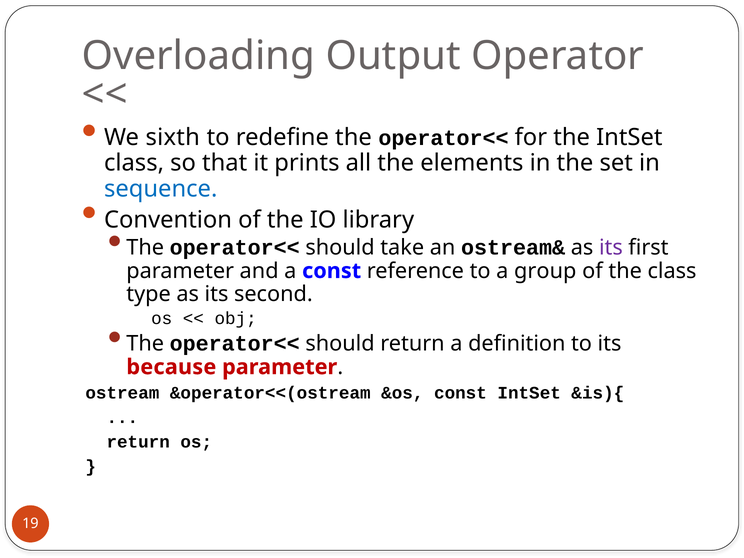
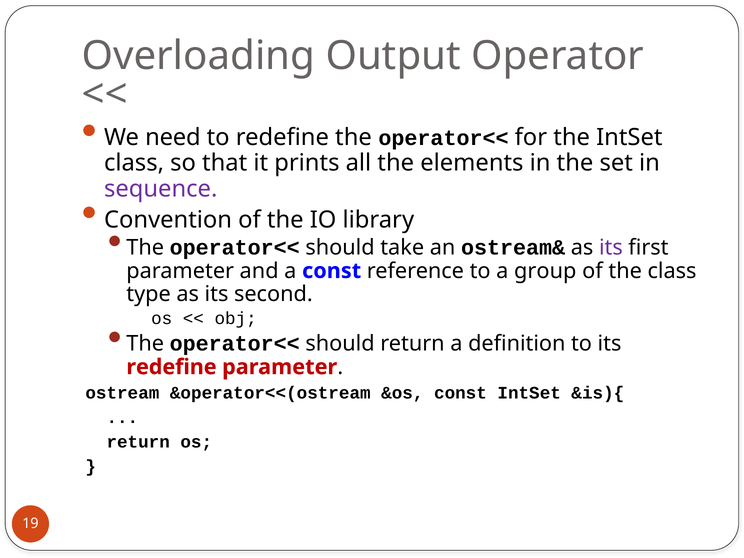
sixth: sixth -> need
sequence colour: blue -> purple
because at (171, 367): because -> redefine
